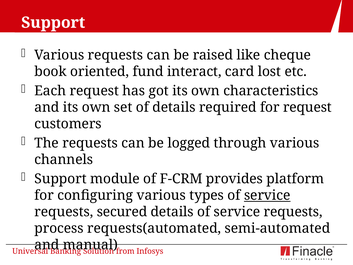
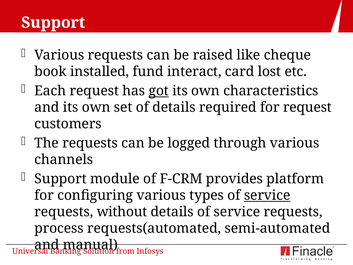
oriented: oriented -> installed
got underline: none -> present
secured: secured -> without
